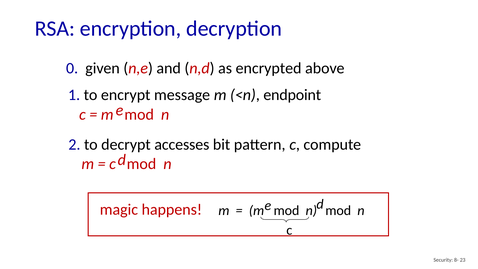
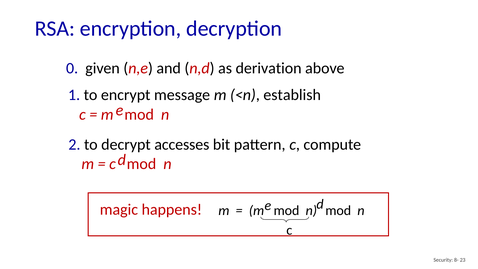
encrypted: encrypted -> derivation
endpoint: endpoint -> establish
